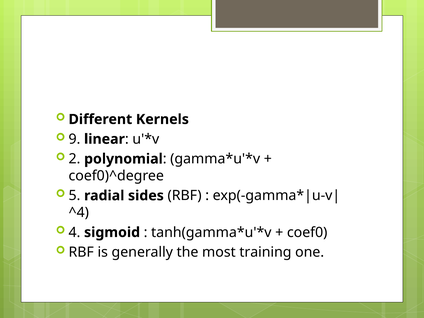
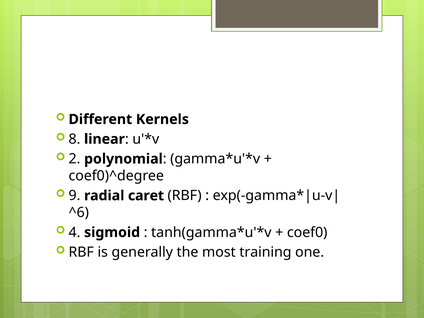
9: 9 -> 8
5: 5 -> 9
sides: sides -> caret
^4: ^4 -> ^6
